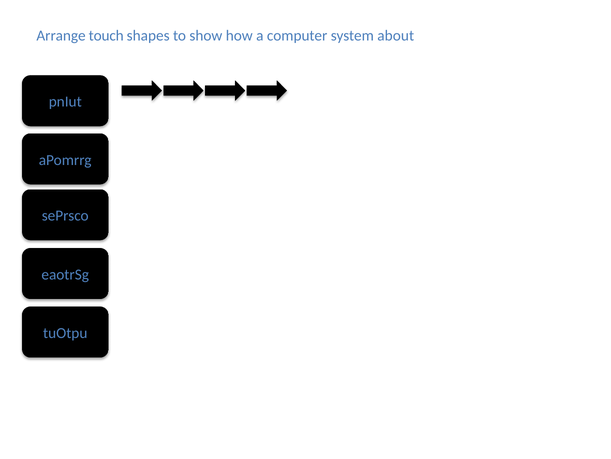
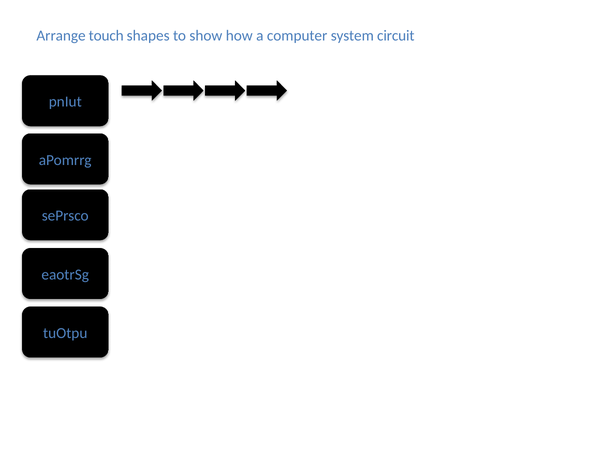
about: about -> circuit
